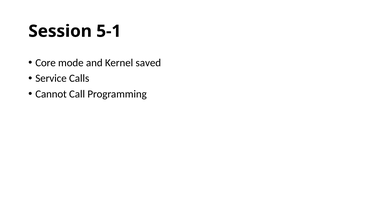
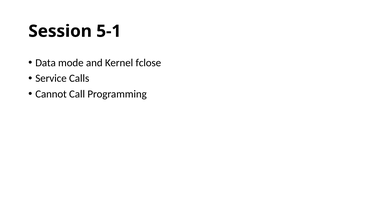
Core: Core -> Data
saved: saved -> fclose
